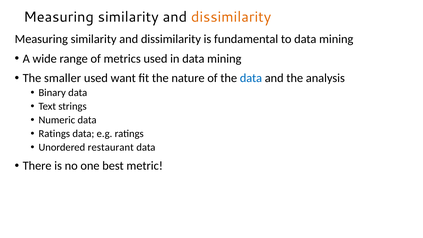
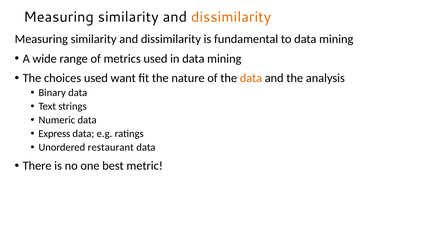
smaller: smaller -> choices
data at (251, 78) colour: blue -> orange
Ratings at (54, 134): Ratings -> Express
